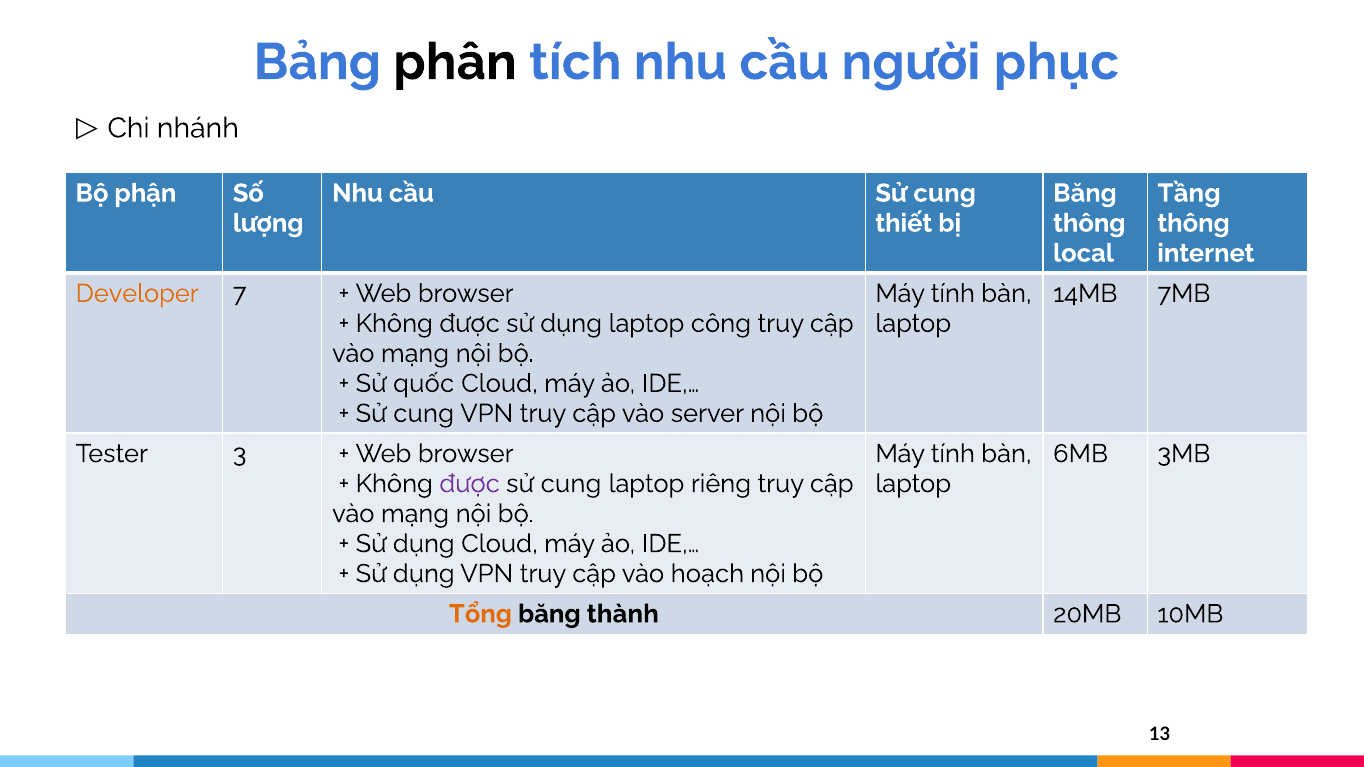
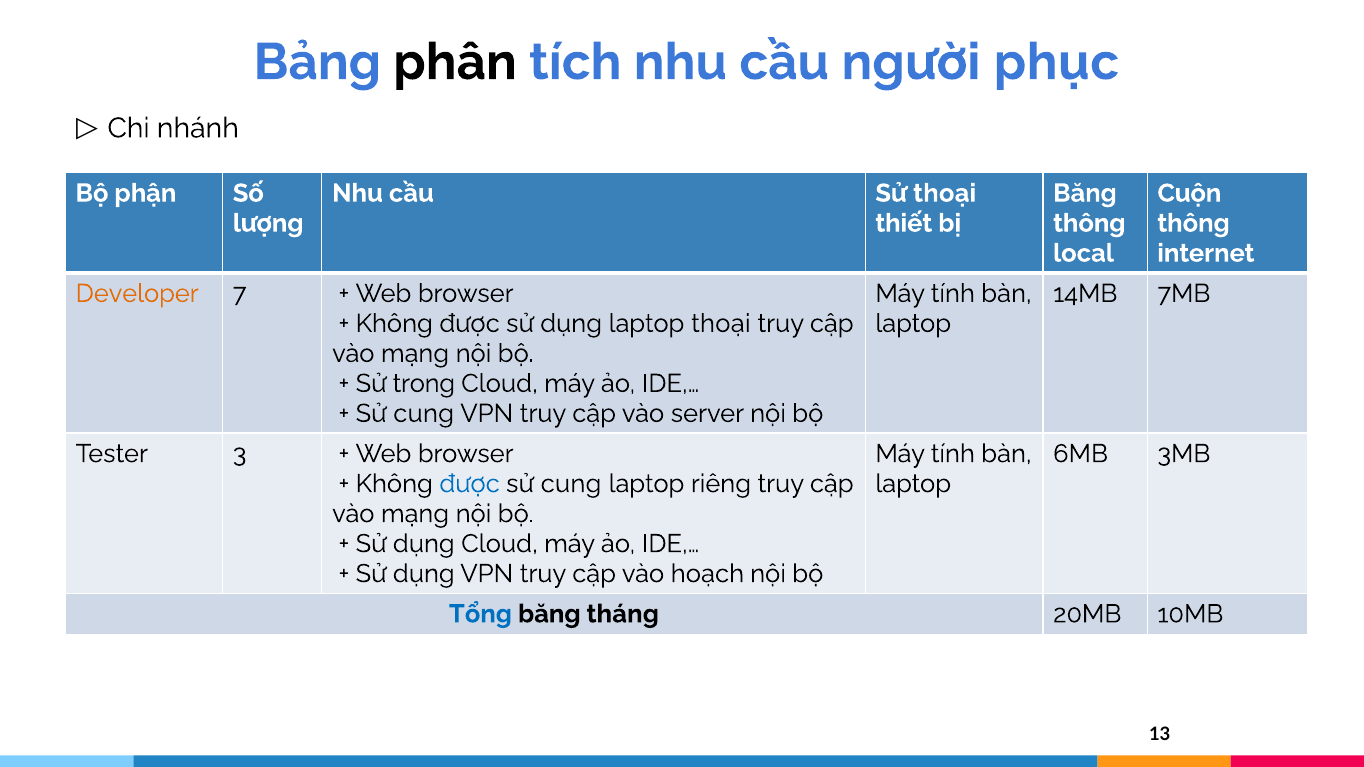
cầu Sử cung: cung -> thoại
Tầng: Tầng -> Cuộn
laptop công: công -> thoại
quốc: quốc -> trong
được at (469, 484) colour: purple -> blue
Tổng colour: orange -> blue
thành: thành -> tháng
